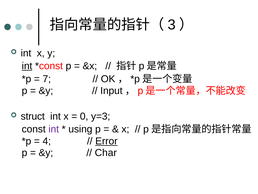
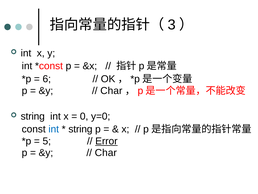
int at (27, 66) underline: present -> none
7: 7 -> 6
Input at (111, 91): Input -> Char
struct at (33, 116): struct -> string
y=3: y=3 -> y=0
int at (54, 129) colour: purple -> blue
using at (80, 129): using -> string
4: 4 -> 5
